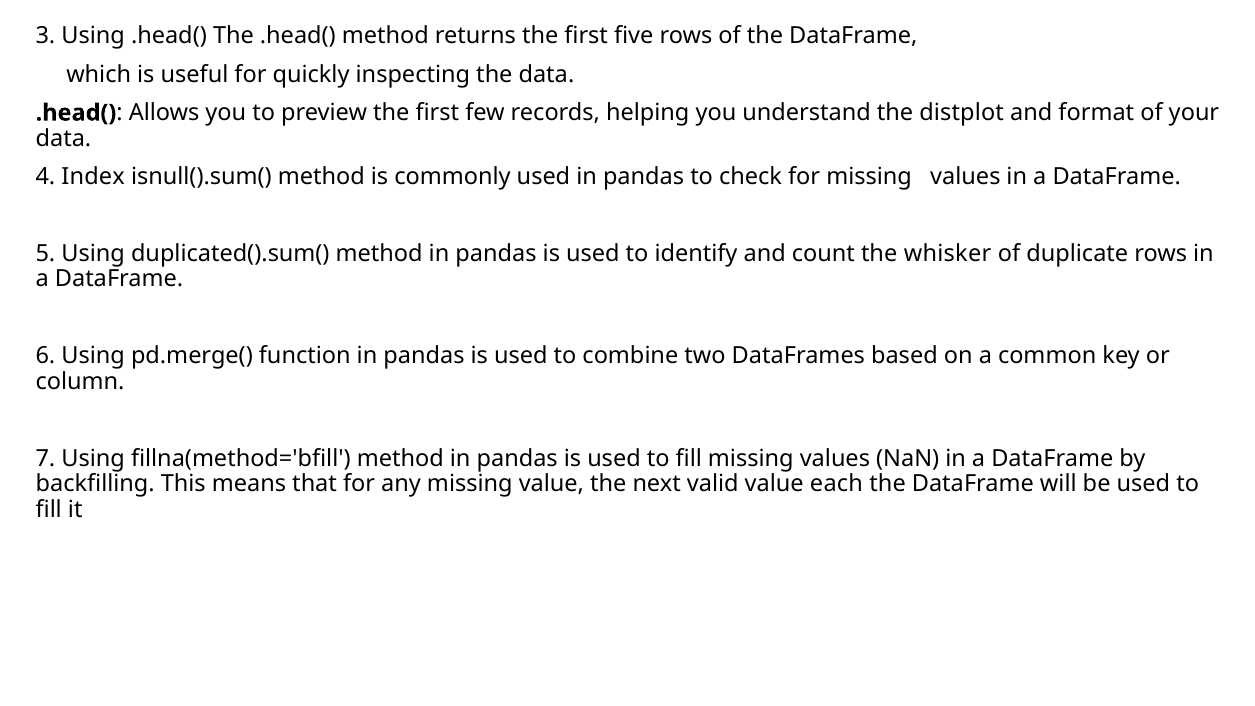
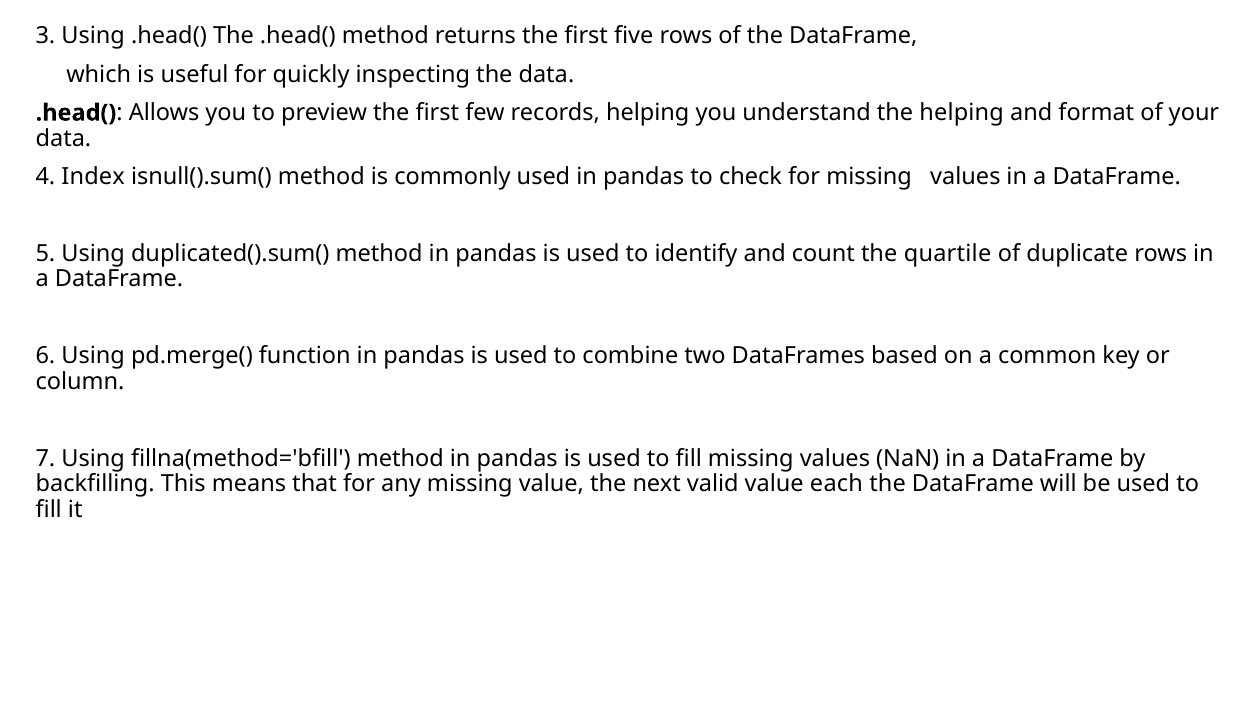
the distplot: distplot -> helping
whisker: whisker -> quartile
